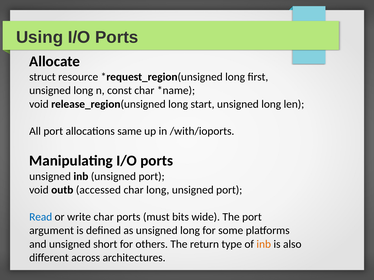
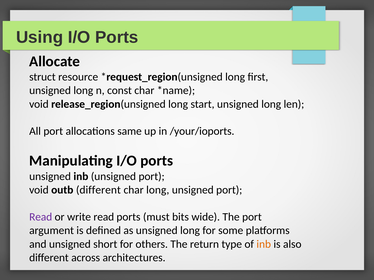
/with/ioports: /with/ioports -> /your/ioports
outb accessed: accessed -> different
Read at (41, 217) colour: blue -> purple
write char: char -> read
